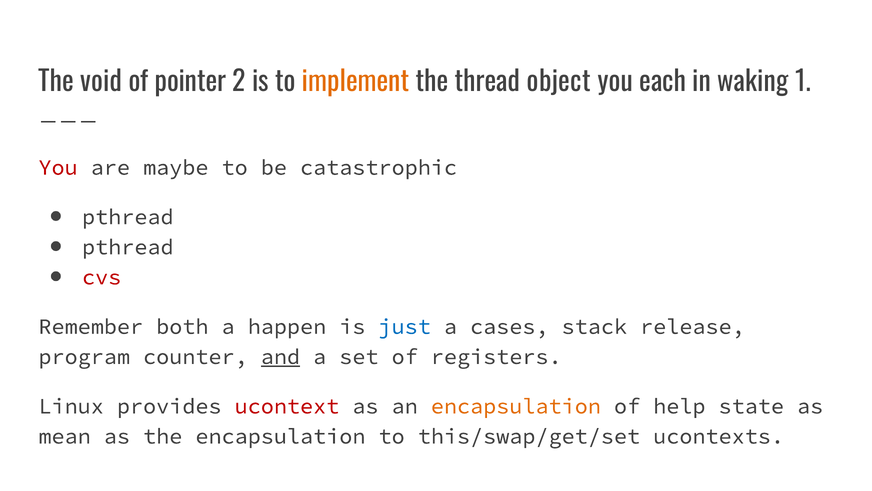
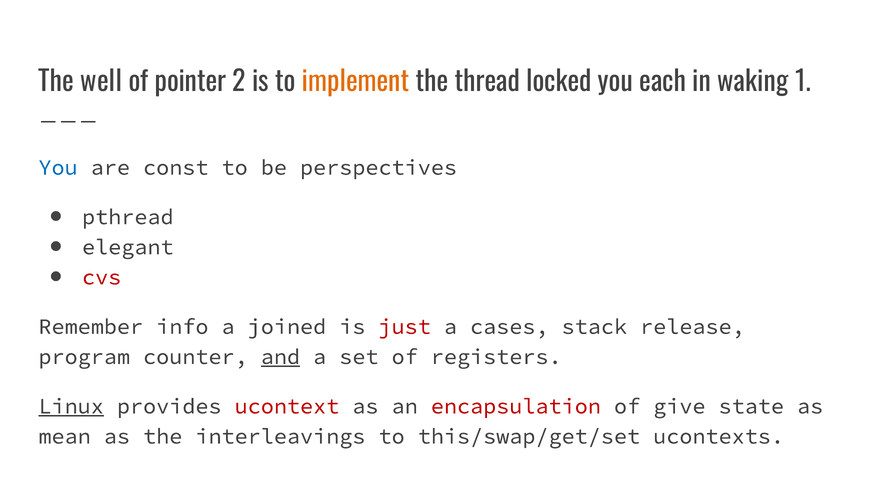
void: void -> well
object: object -> locked
You at (58, 167) colour: red -> blue
maybe: maybe -> const
catastrophic: catastrophic -> perspectives
pthread at (128, 247): pthread -> elegant
both: both -> info
happen: happen -> joined
just colour: blue -> red
Linux underline: none -> present
encapsulation at (516, 406) colour: orange -> red
help: help -> give
the encapsulation: encapsulation -> interleavings
